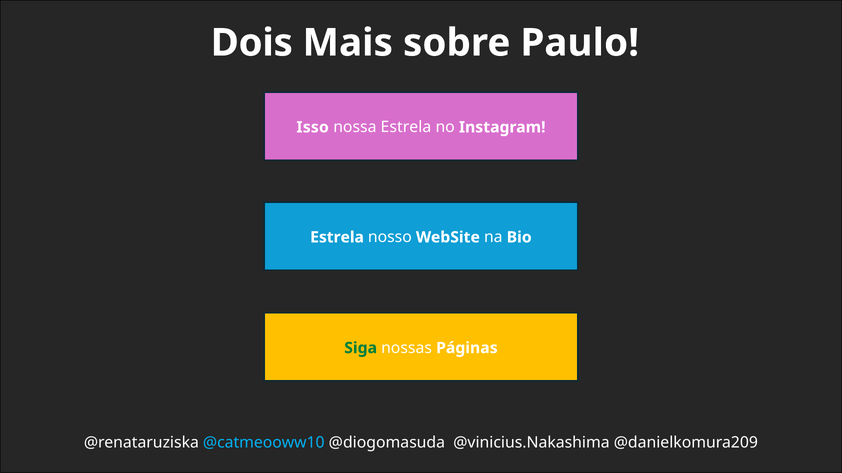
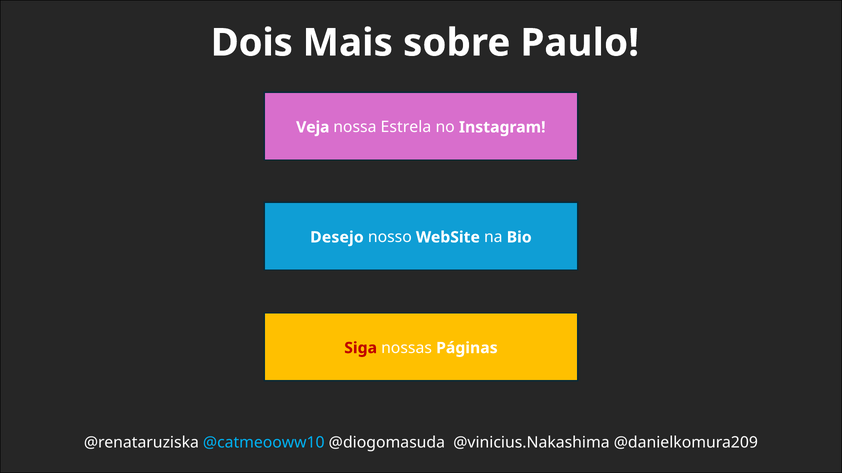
Isso: Isso -> Veja
Estrela at (337, 238): Estrela -> Desejo
Siga colour: green -> red
